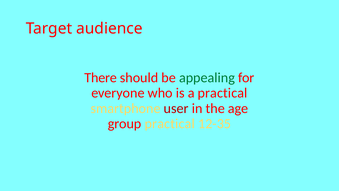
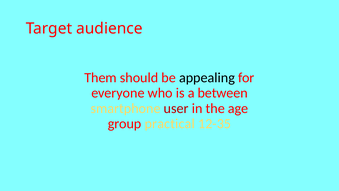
There: There -> Them
appealing colour: green -> black
a practical: practical -> between
